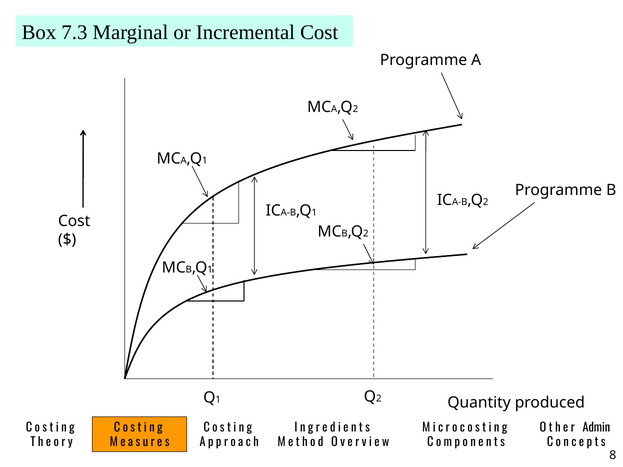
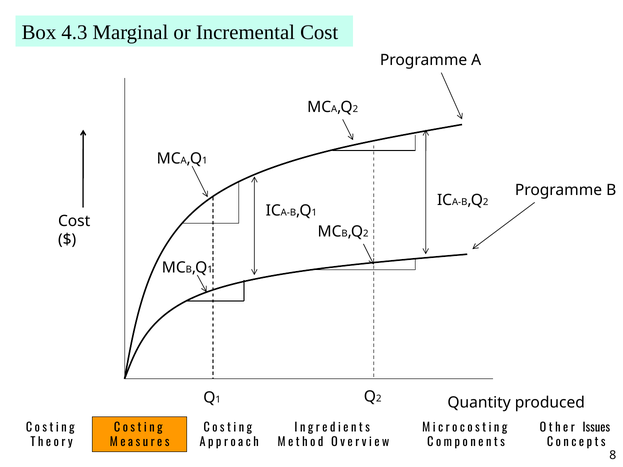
7.3: 7.3 -> 4.3
Admin: Admin -> Issues
